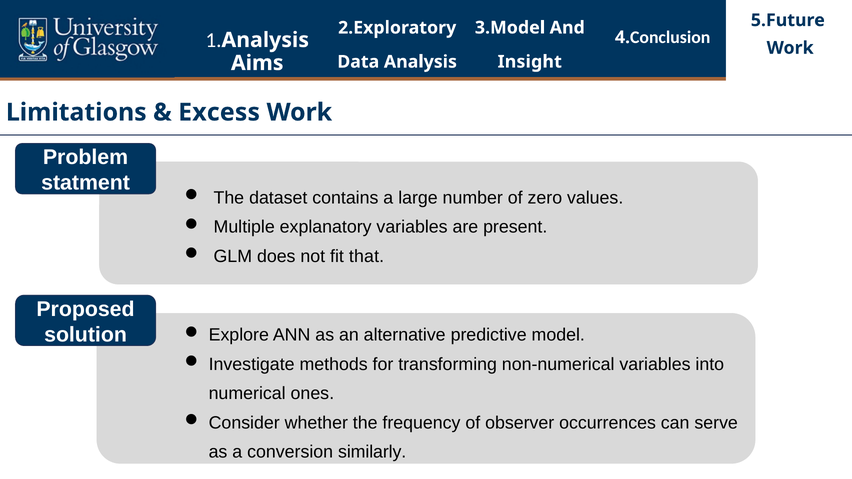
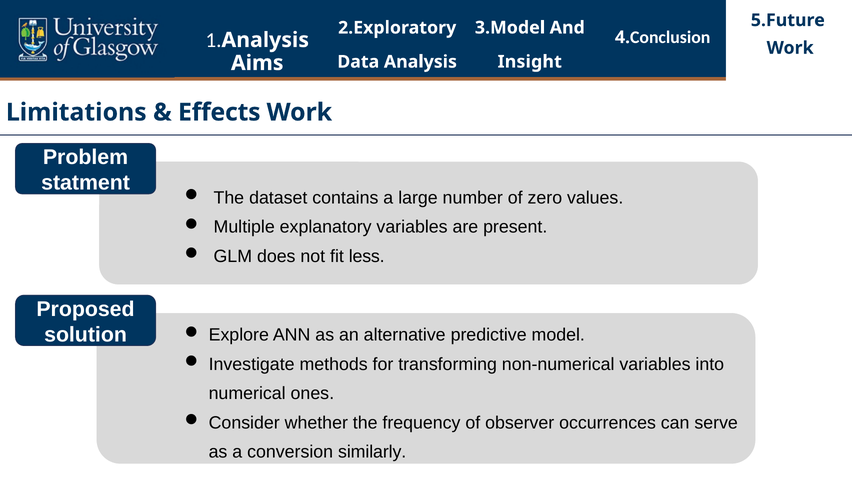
Excess: Excess -> Effects
that: that -> less
